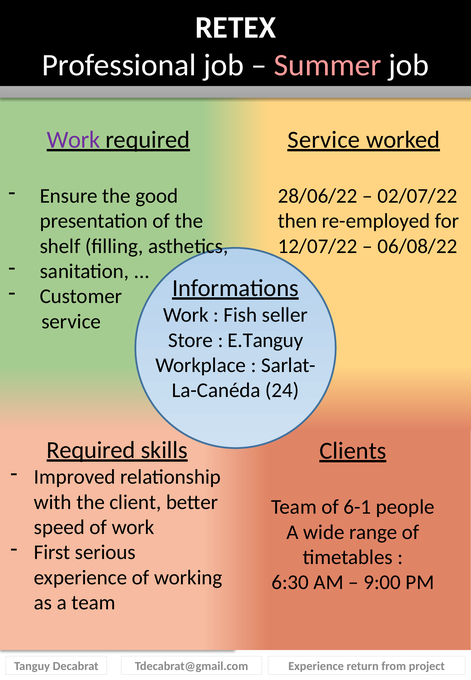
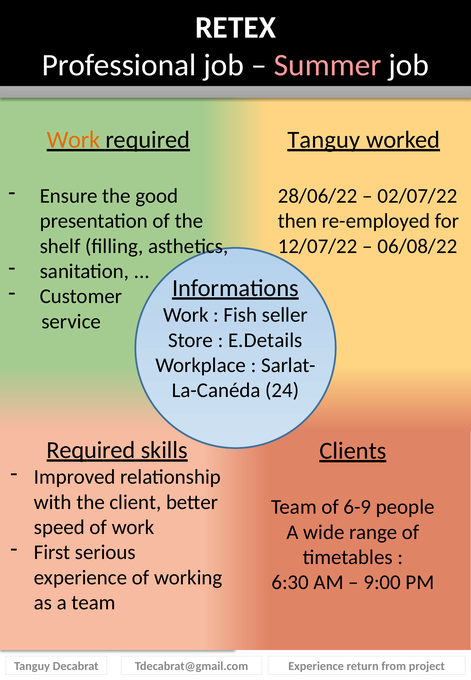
Work at (73, 140) colour: purple -> orange
Service at (324, 140): Service -> Tanguy
E.Tanguy: E.Tanguy -> E.Details
6-1: 6-1 -> 6-9
